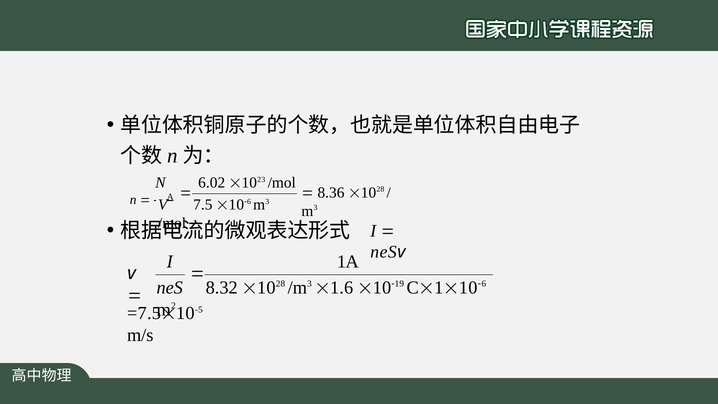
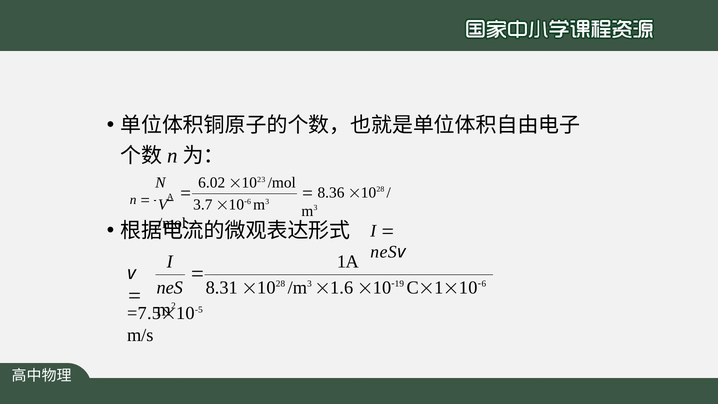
7.5: 7.5 -> 3.7
8.32: 8.32 -> 8.31
